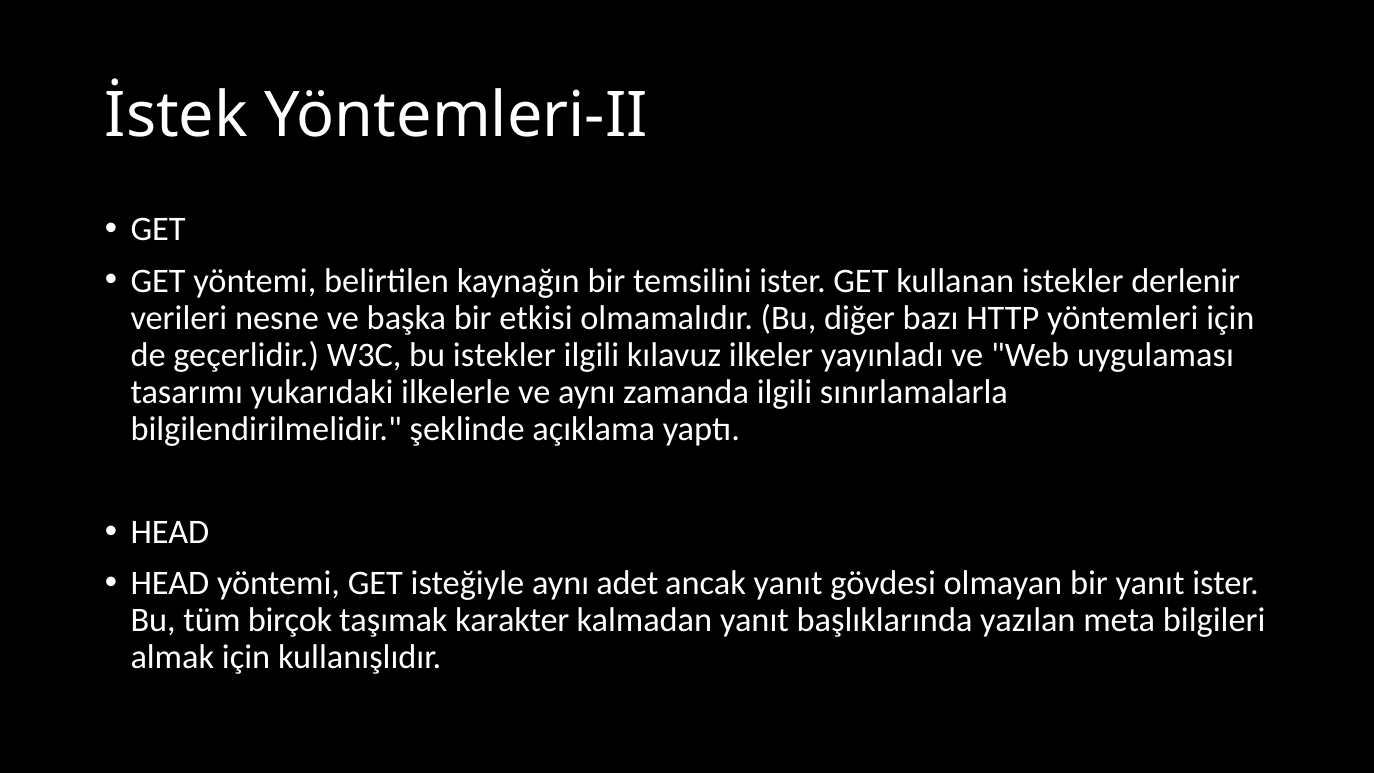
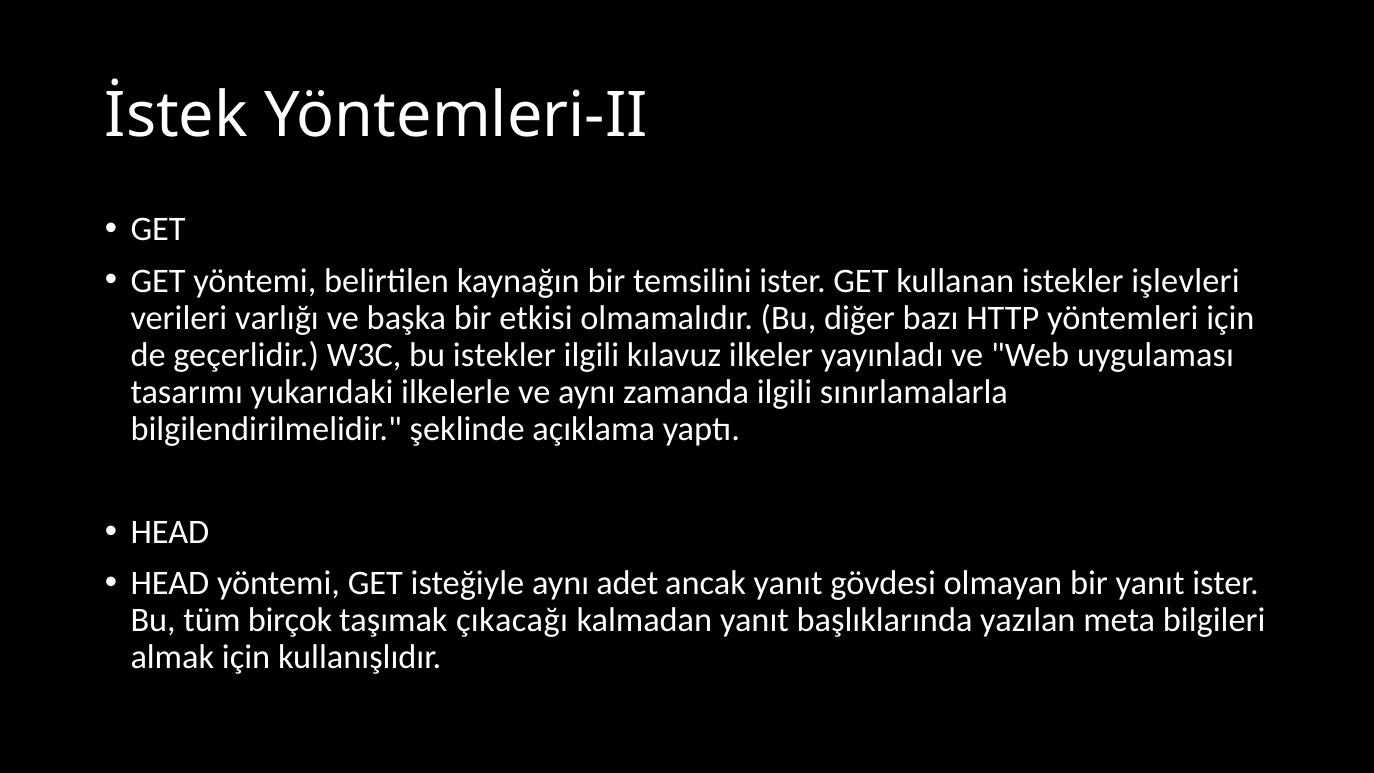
derlenir: derlenir -> işlevleri
nesne: nesne -> varlığı
karakter: karakter -> çıkacağı
